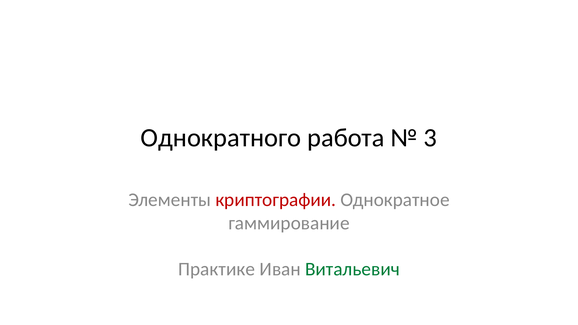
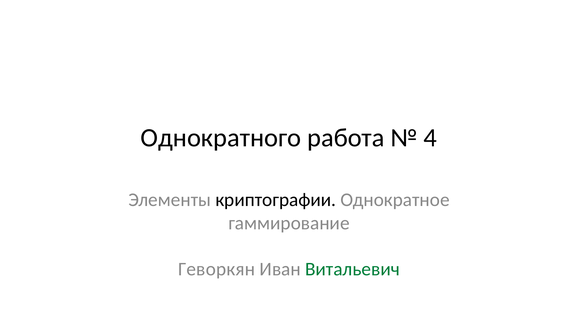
3: 3 -> 4
криптографии colour: red -> black
Практике: Практике -> Геворкян
